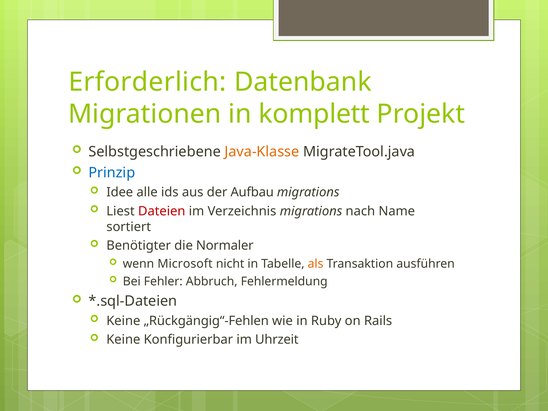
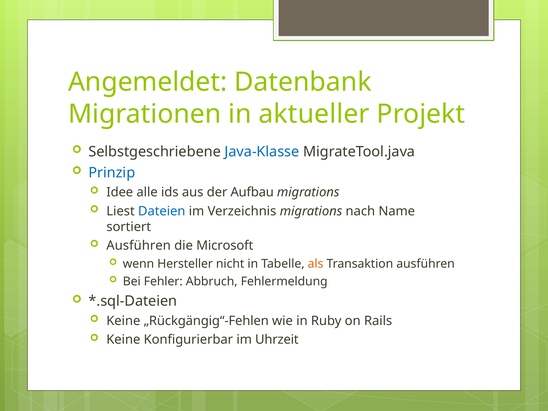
Erforderlich: Erforderlich -> Angemeldet
komplett: komplett -> aktueller
Java-Klasse colour: orange -> blue
Dateien colour: red -> blue
Benötigter at (139, 246): Benötigter -> Ausführen
Normaler: Normaler -> Microsoft
Microsoft: Microsoft -> Hersteller
